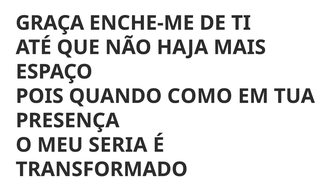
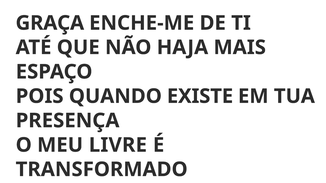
COMO: COMO -> EXISTE
SERIA: SERIA -> LIVRE
